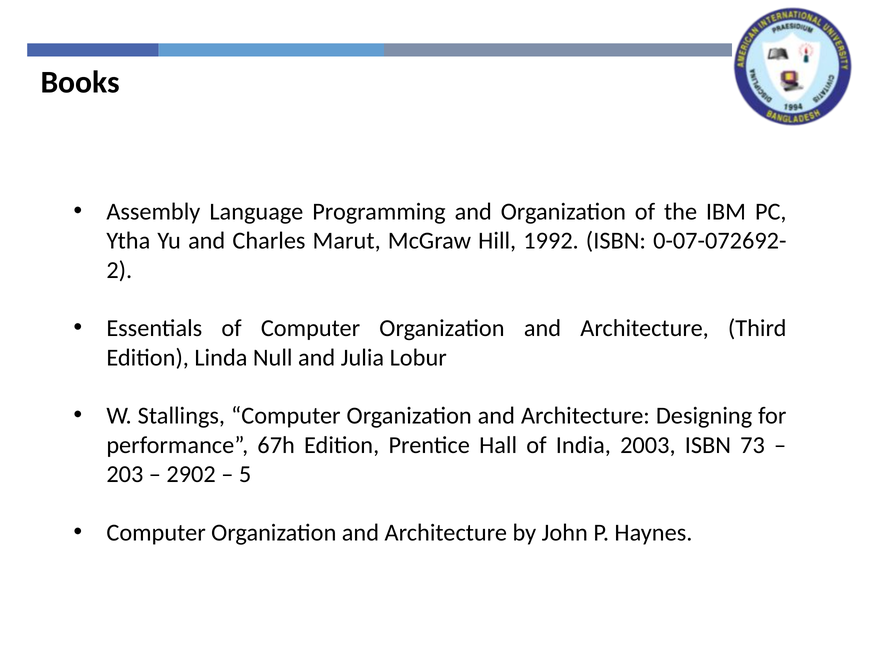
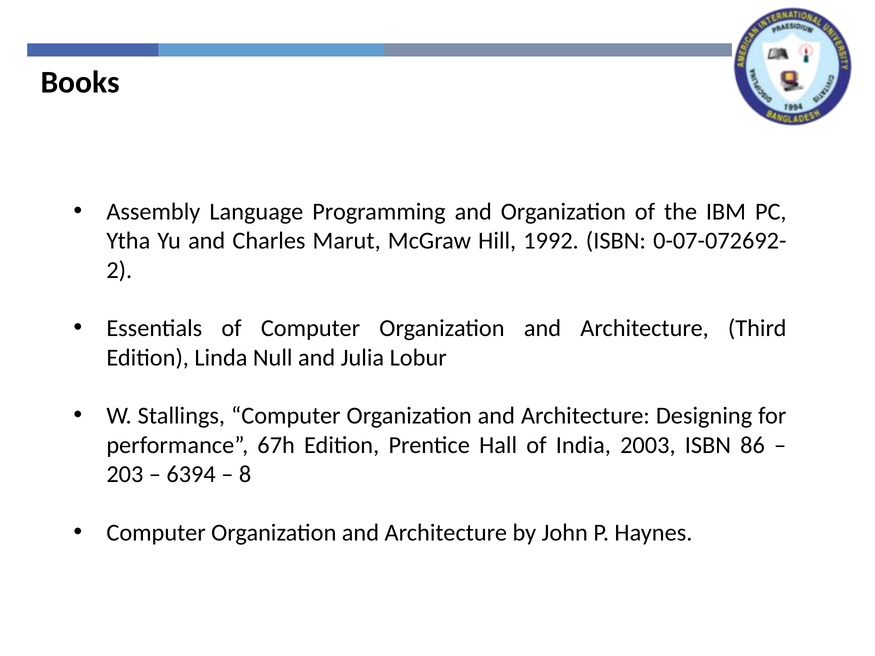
73: 73 -> 86
2902: 2902 -> 6394
5: 5 -> 8
